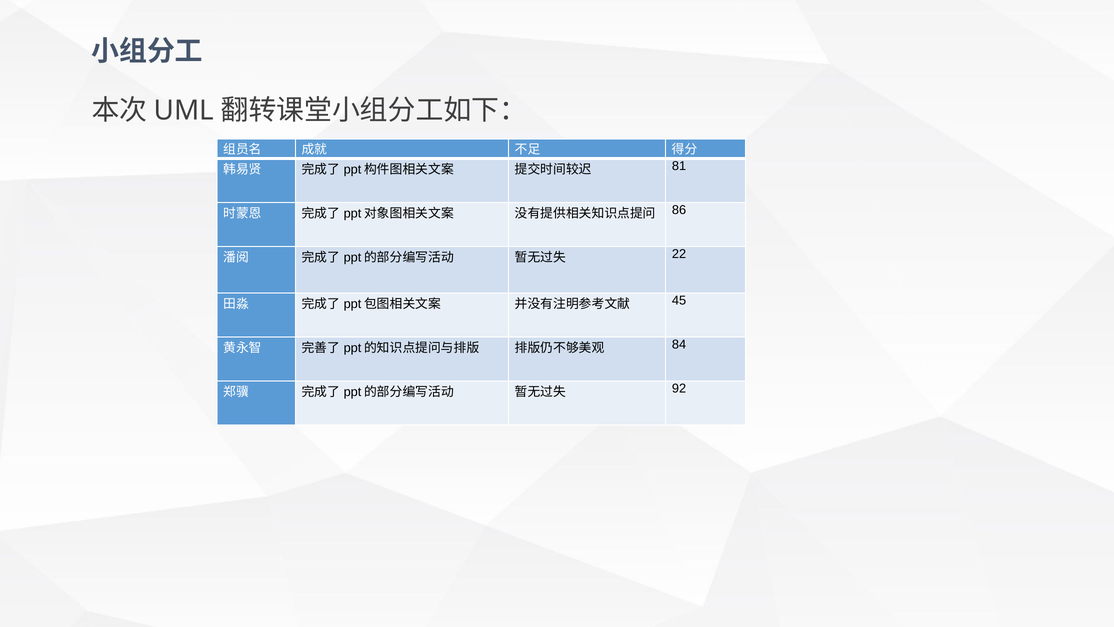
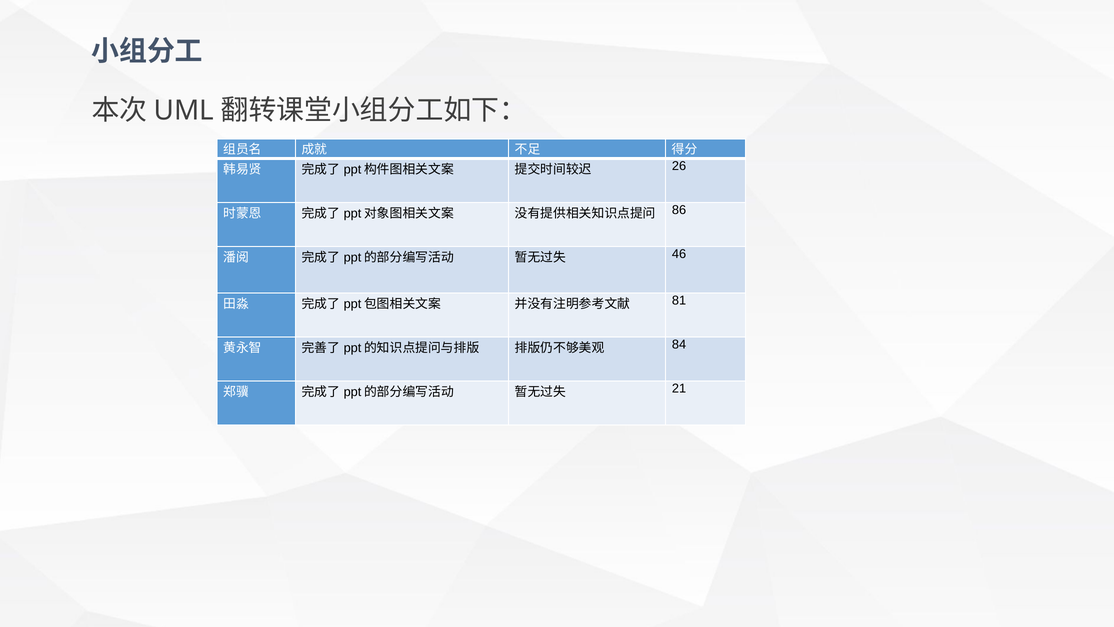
81: 81 -> 26
22: 22 -> 46
45: 45 -> 81
92: 92 -> 21
